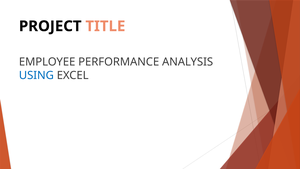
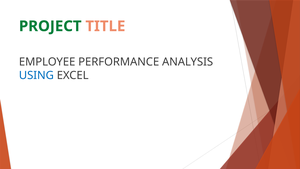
PROJECT colour: black -> green
